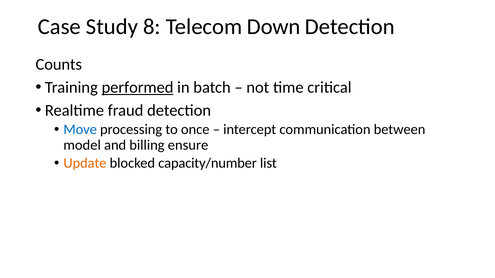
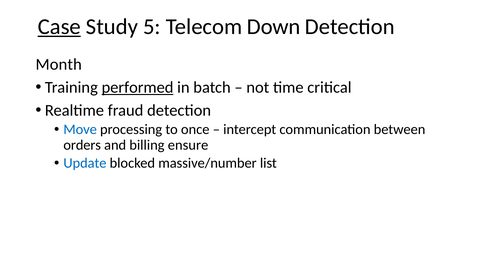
Case underline: none -> present
8: 8 -> 5
Counts: Counts -> Month
model: model -> orders
Update colour: orange -> blue
capacity/number: capacity/number -> massive/number
